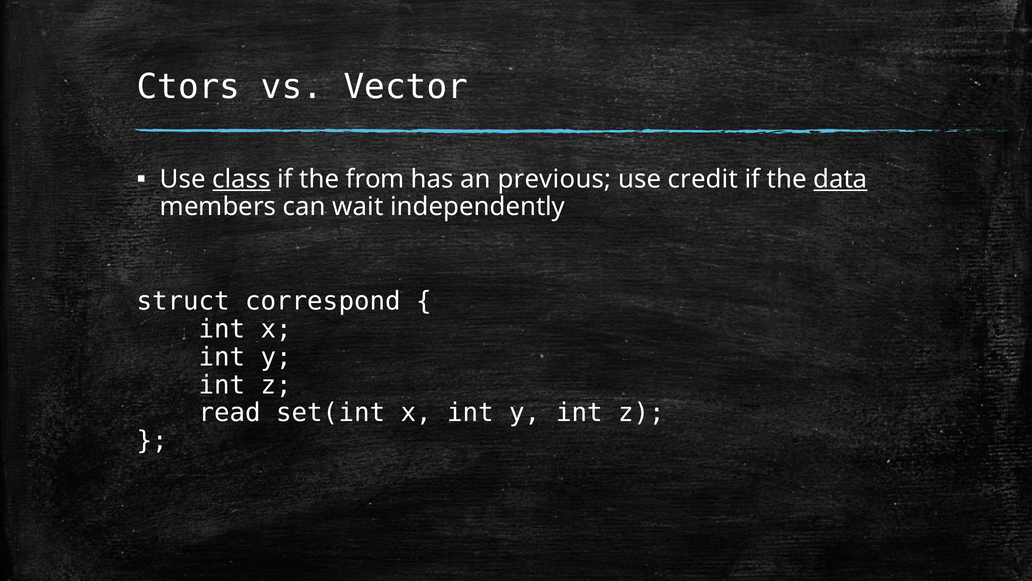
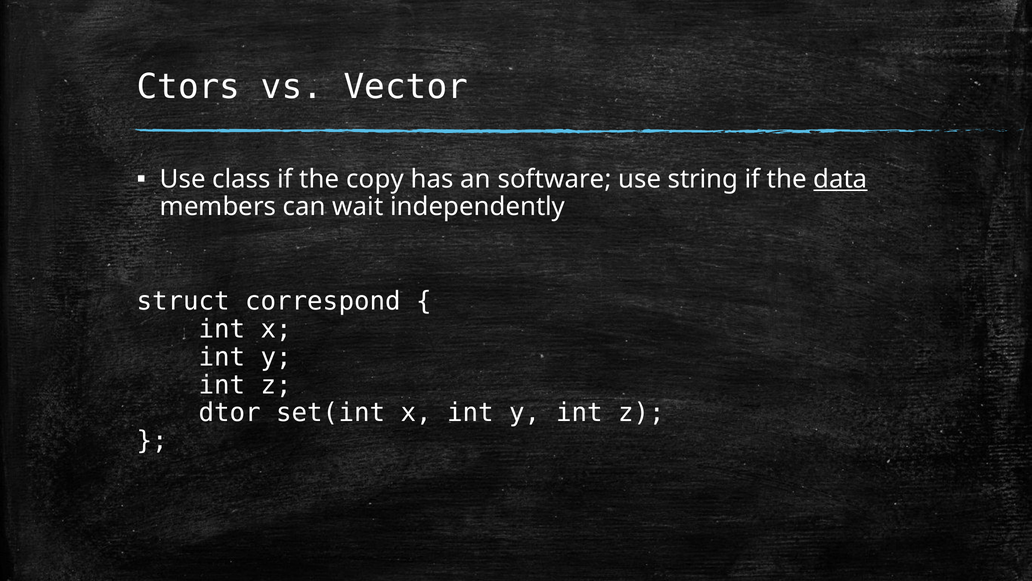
class underline: present -> none
from: from -> copy
previous: previous -> software
credit: credit -> string
read: read -> dtor
